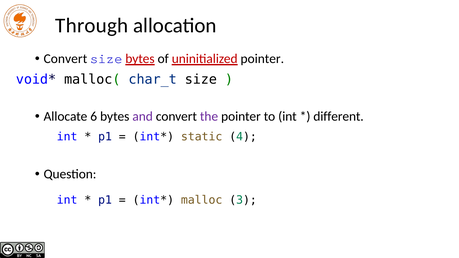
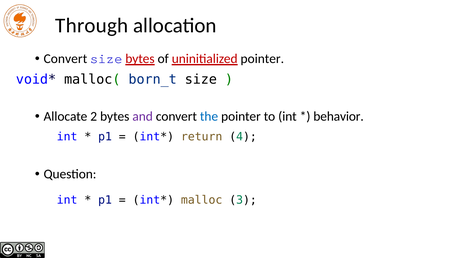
char_t: char_t -> born_t
6: 6 -> 2
the colour: purple -> blue
different: different -> behavior
static: static -> return
